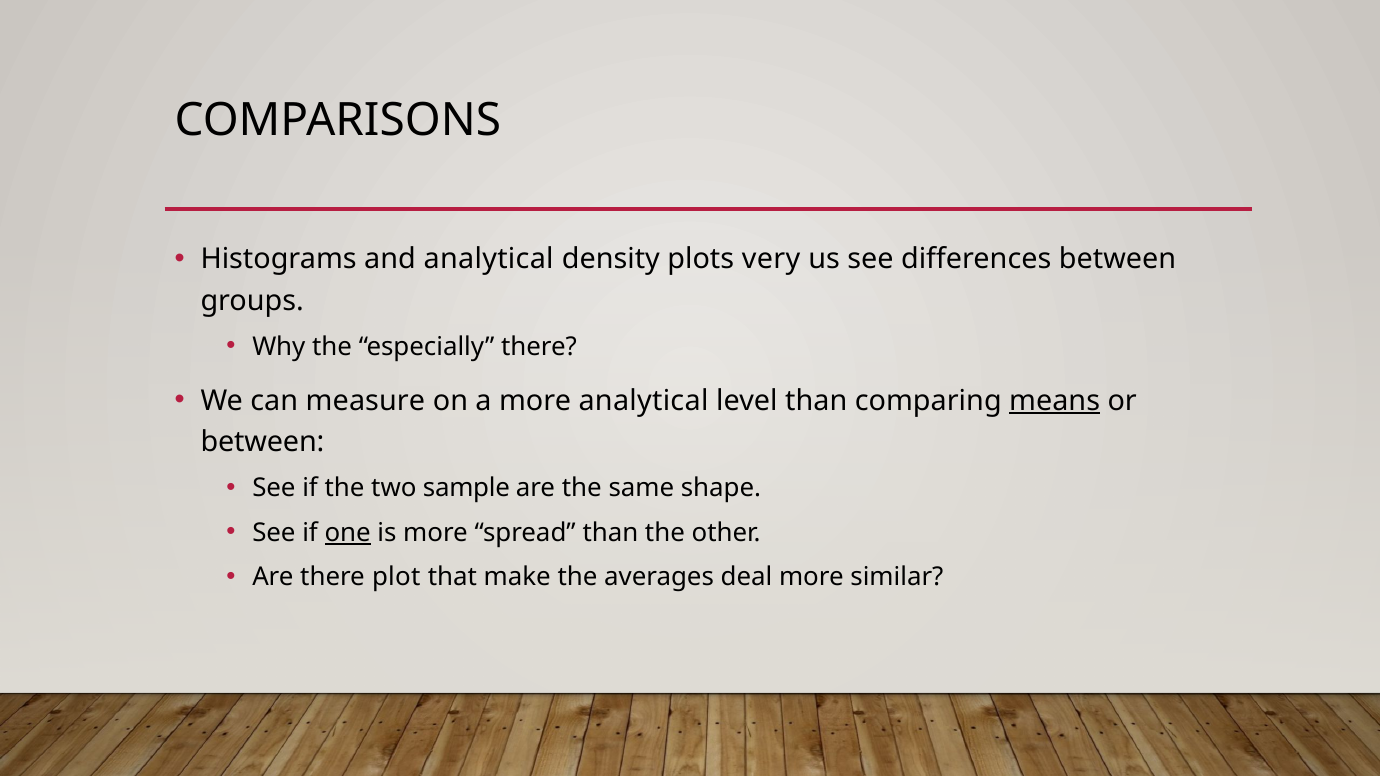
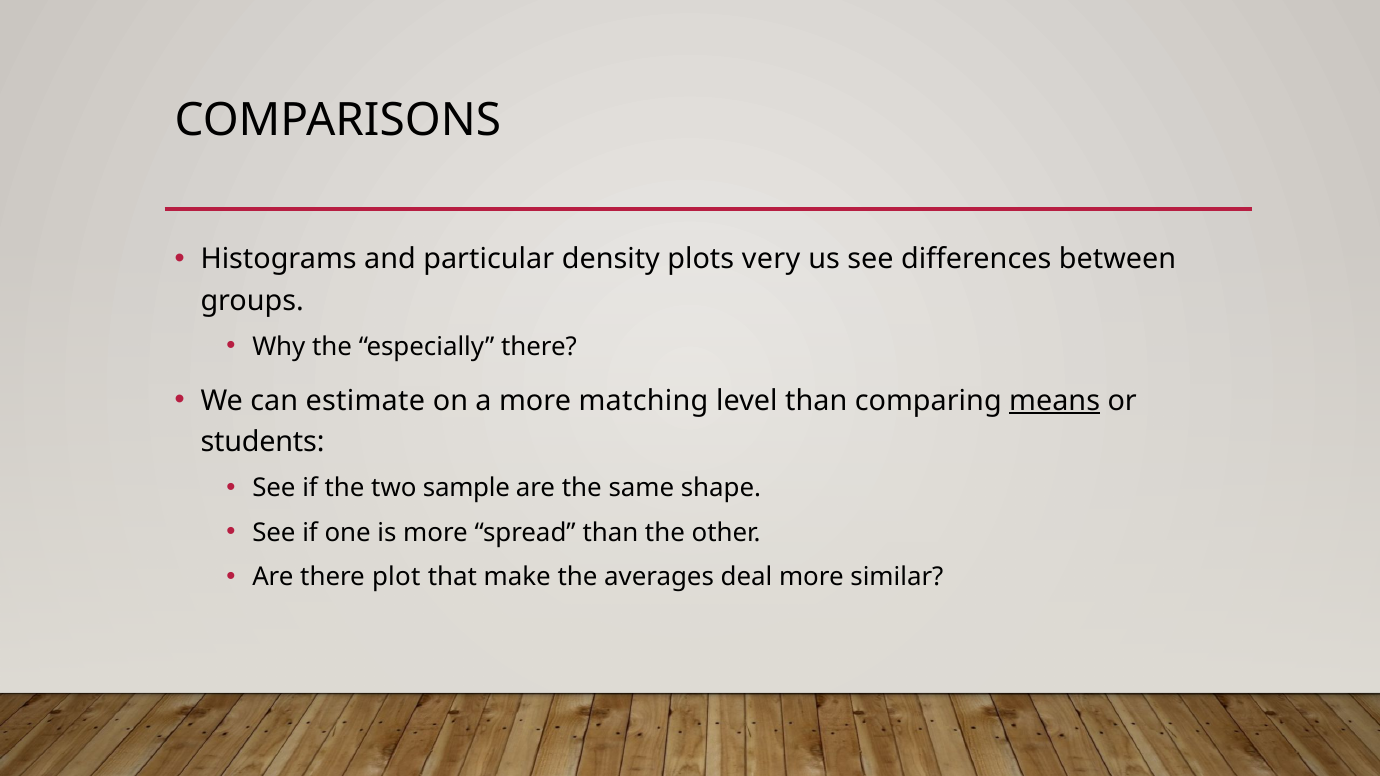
and analytical: analytical -> particular
measure: measure -> estimate
more analytical: analytical -> matching
between at (262, 442): between -> students
one underline: present -> none
